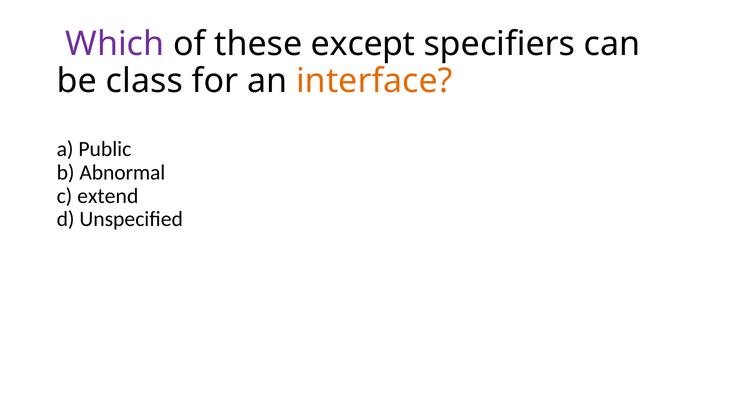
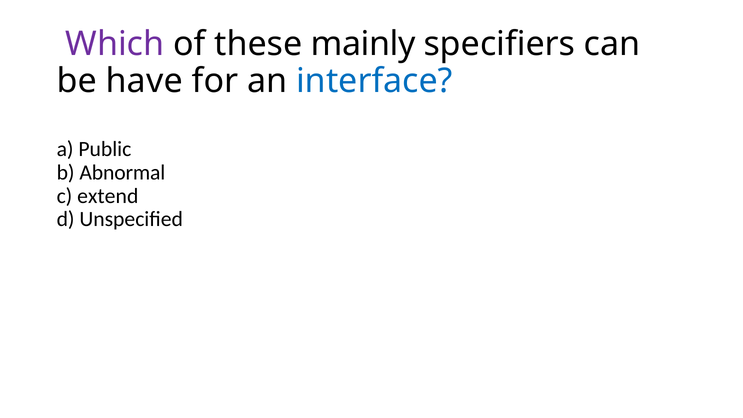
except: except -> mainly
class: class -> have
interface colour: orange -> blue
